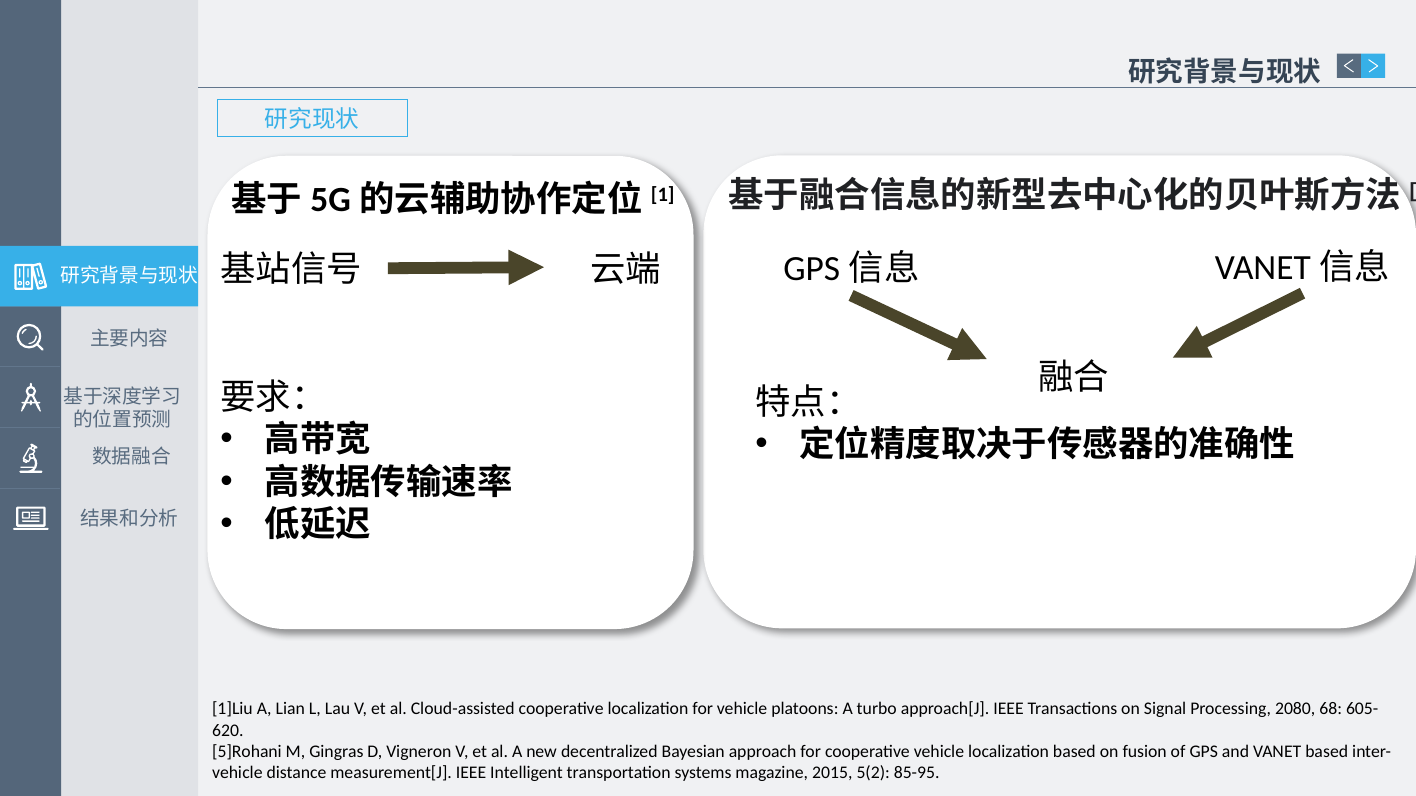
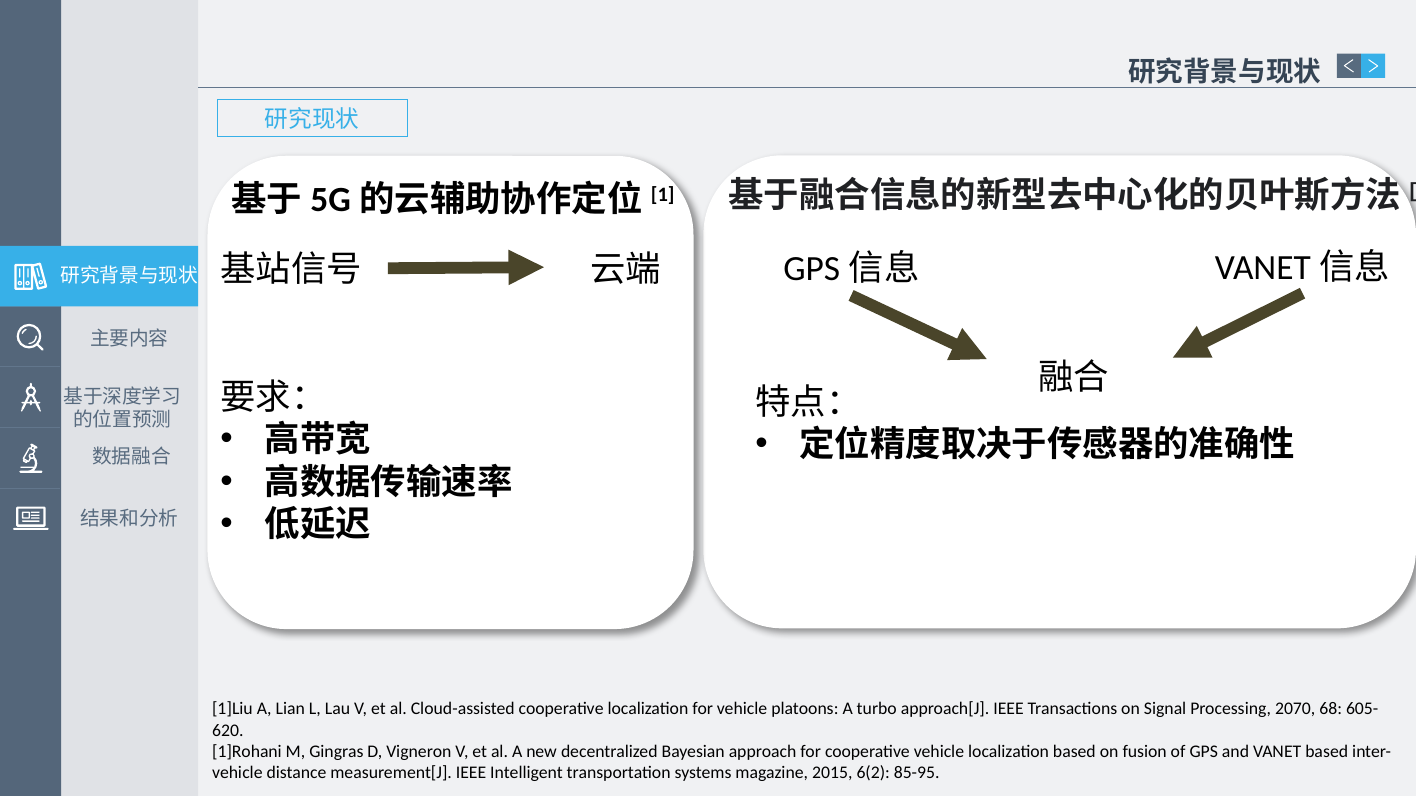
2080: 2080 -> 2070
5]Rohani: 5]Rohani -> 1]Rohani
5(2: 5(2 -> 6(2
